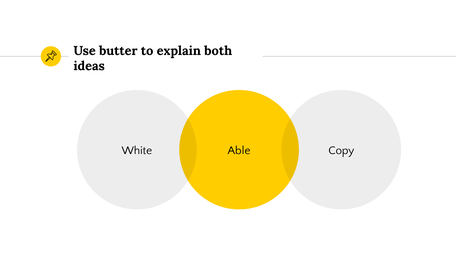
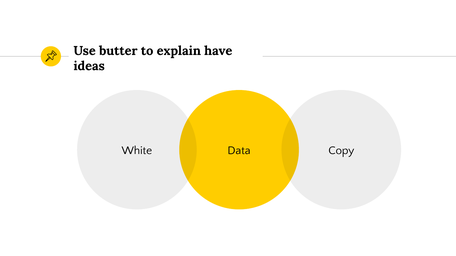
both: both -> have
Able: Able -> Data
